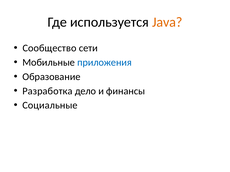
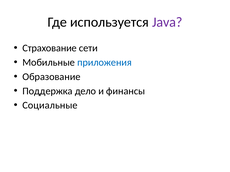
Java colour: orange -> purple
Сообщество: Сообщество -> Страхование
Разработка: Разработка -> Поддержка
